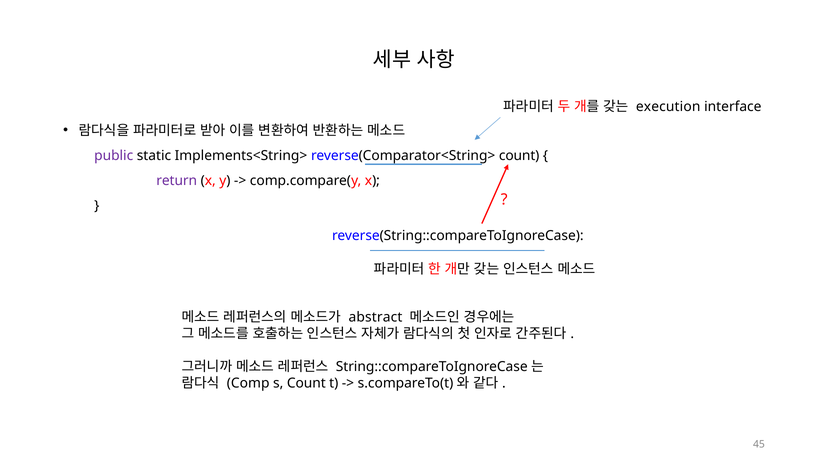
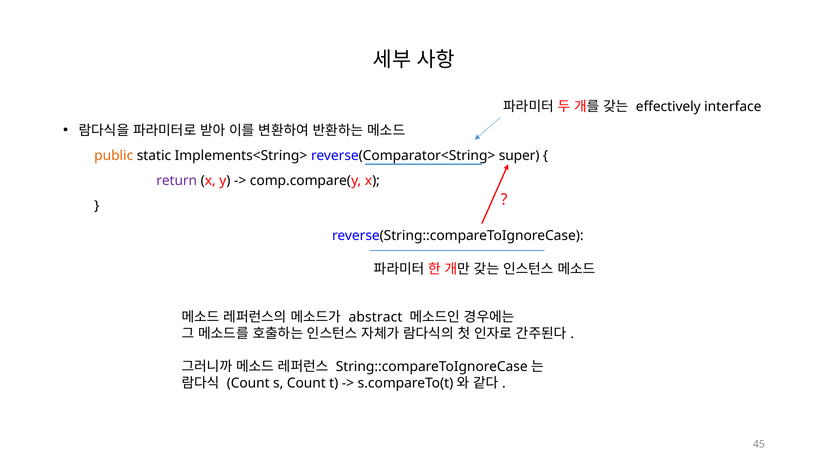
execution: execution -> effectively
public colour: purple -> orange
reverse(Comparator<String> count: count -> super
Comp at (248, 383): Comp -> Count
